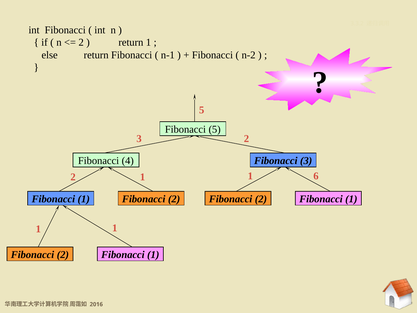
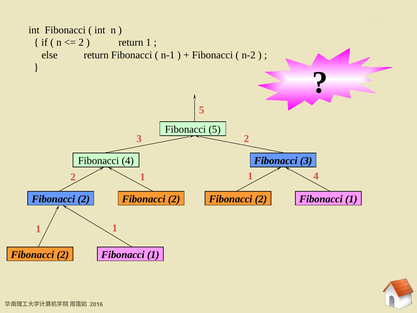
1 6: 6 -> 4
1 at (84, 199): 1 -> 2
